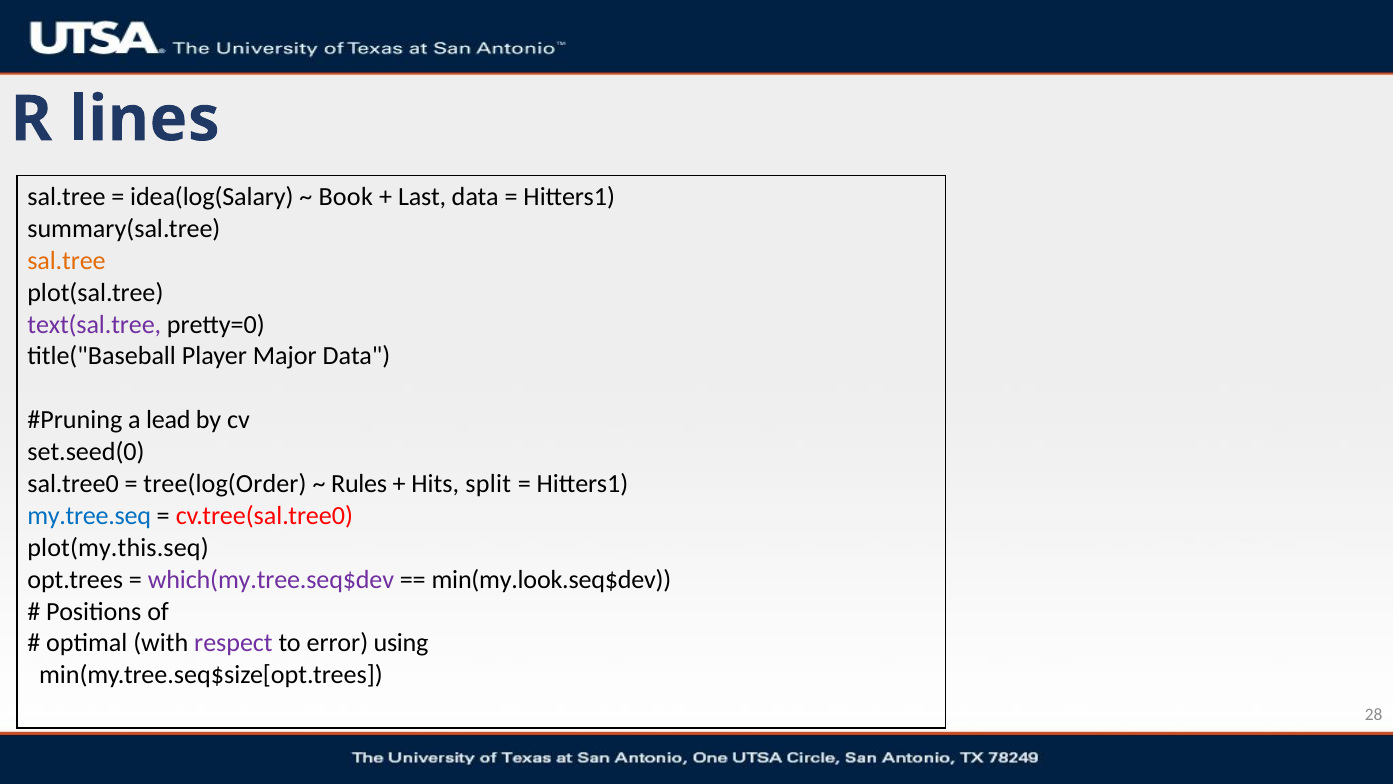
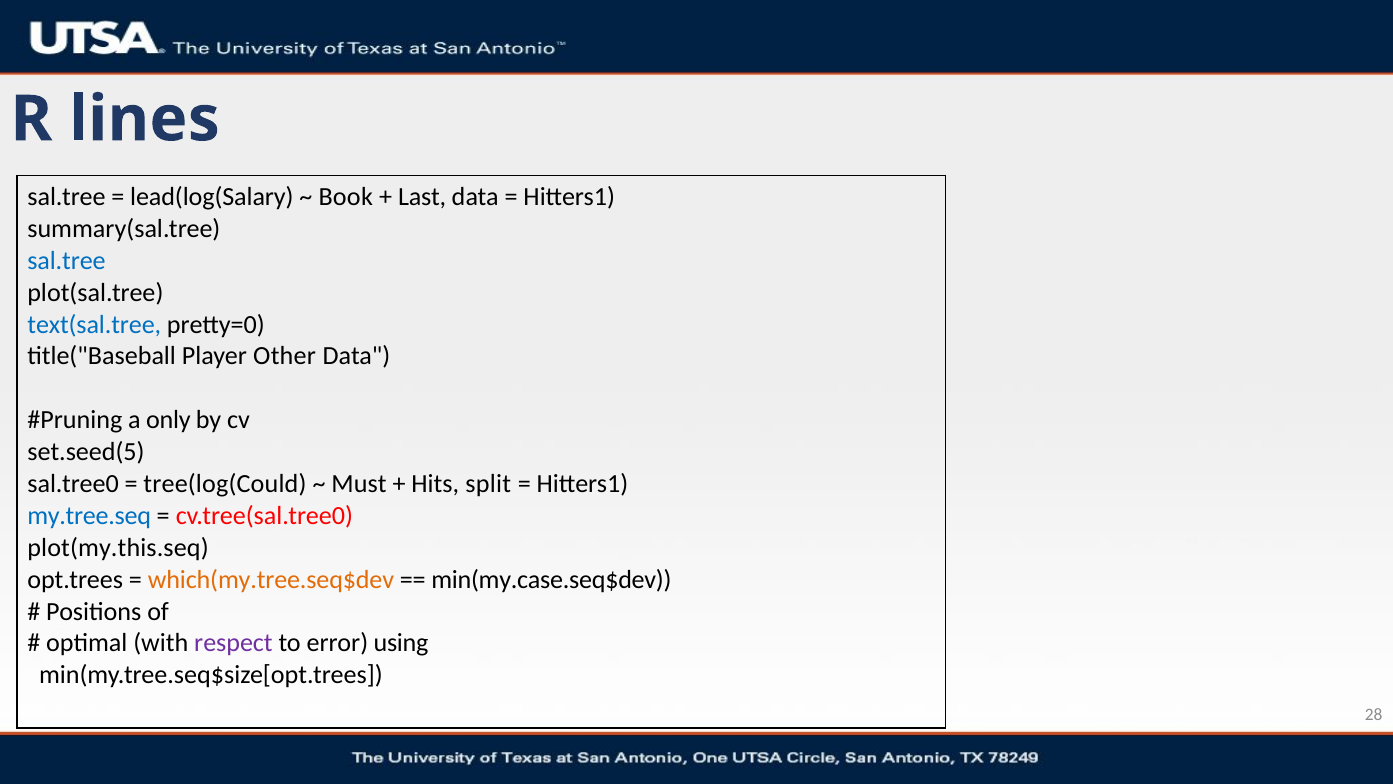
idea(log(Salary: idea(log(Salary -> lead(log(Salary
sal.tree at (67, 260) colour: orange -> blue
text(sal.tree colour: purple -> blue
Major: Major -> Other
lead: lead -> only
set.seed(0: set.seed(0 -> set.seed(5
tree(log(Order: tree(log(Order -> tree(log(Could
Rules: Rules -> Must
which(my.tree.seq$dev colour: purple -> orange
min(my.look.seq$dev: min(my.look.seq$dev -> min(my.case.seq$dev
